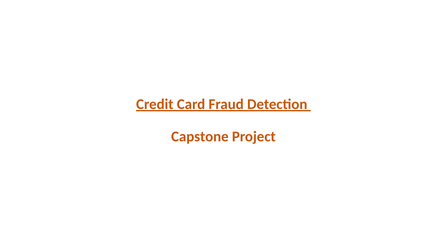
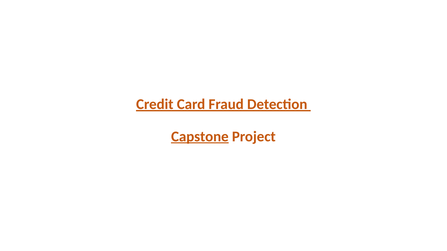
Capstone underline: none -> present
